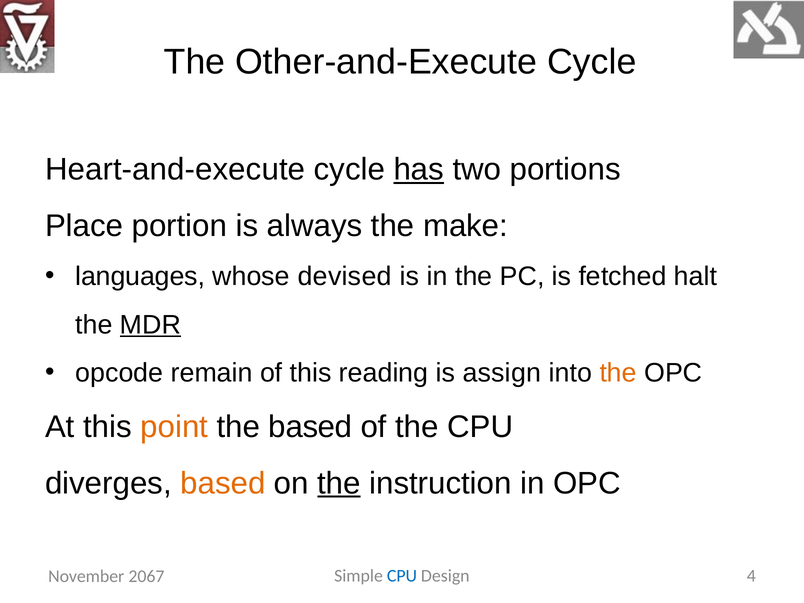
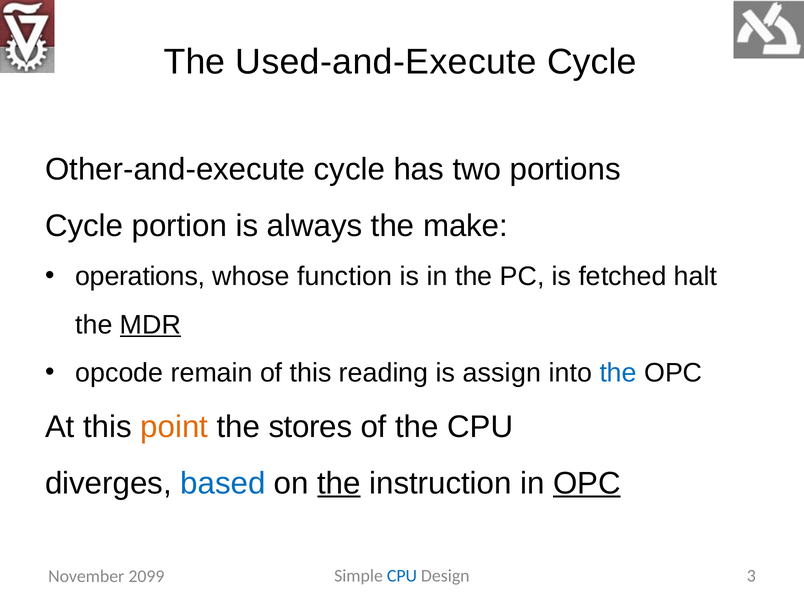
Other-and-Execute: Other-and-Execute -> Used-and-Execute
Heart-and-execute: Heart-and-execute -> Other-and-execute
has underline: present -> none
Place at (84, 226): Place -> Cycle
languages: languages -> operations
devised: devised -> function
the at (618, 373) colour: orange -> blue
the based: based -> stores
based at (223, 483) colour: orange -> blue
OPC at (587, 483) underline: none -> present
4: 4 -> 3
2067: 2067 -> 2099
